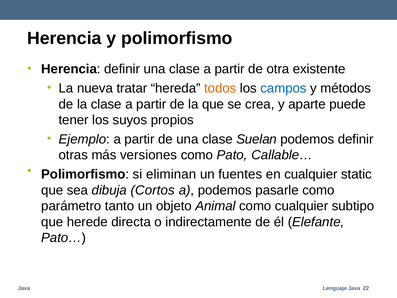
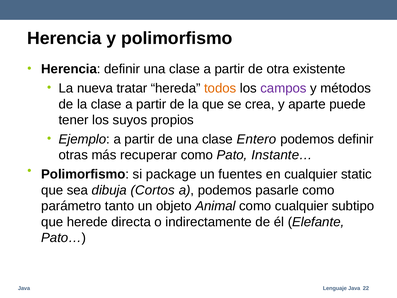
campos colour: blue -> purple
Suelan: Suelan -> Entero
versiones: versiones -> recuperar
Callable…: Callable… -> Instante…
eliminan: eliminan -> package
